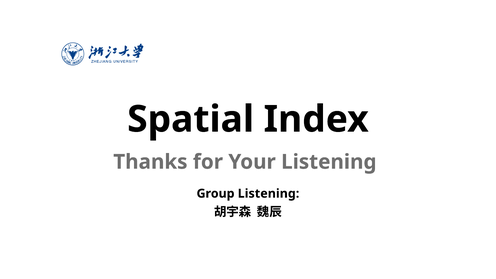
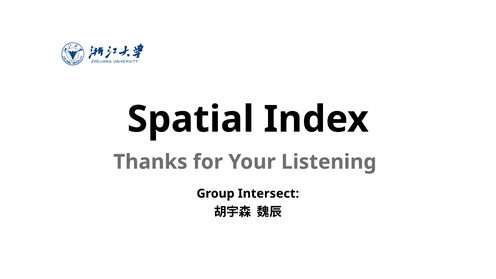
Group Listening: Listening -> Intersect
